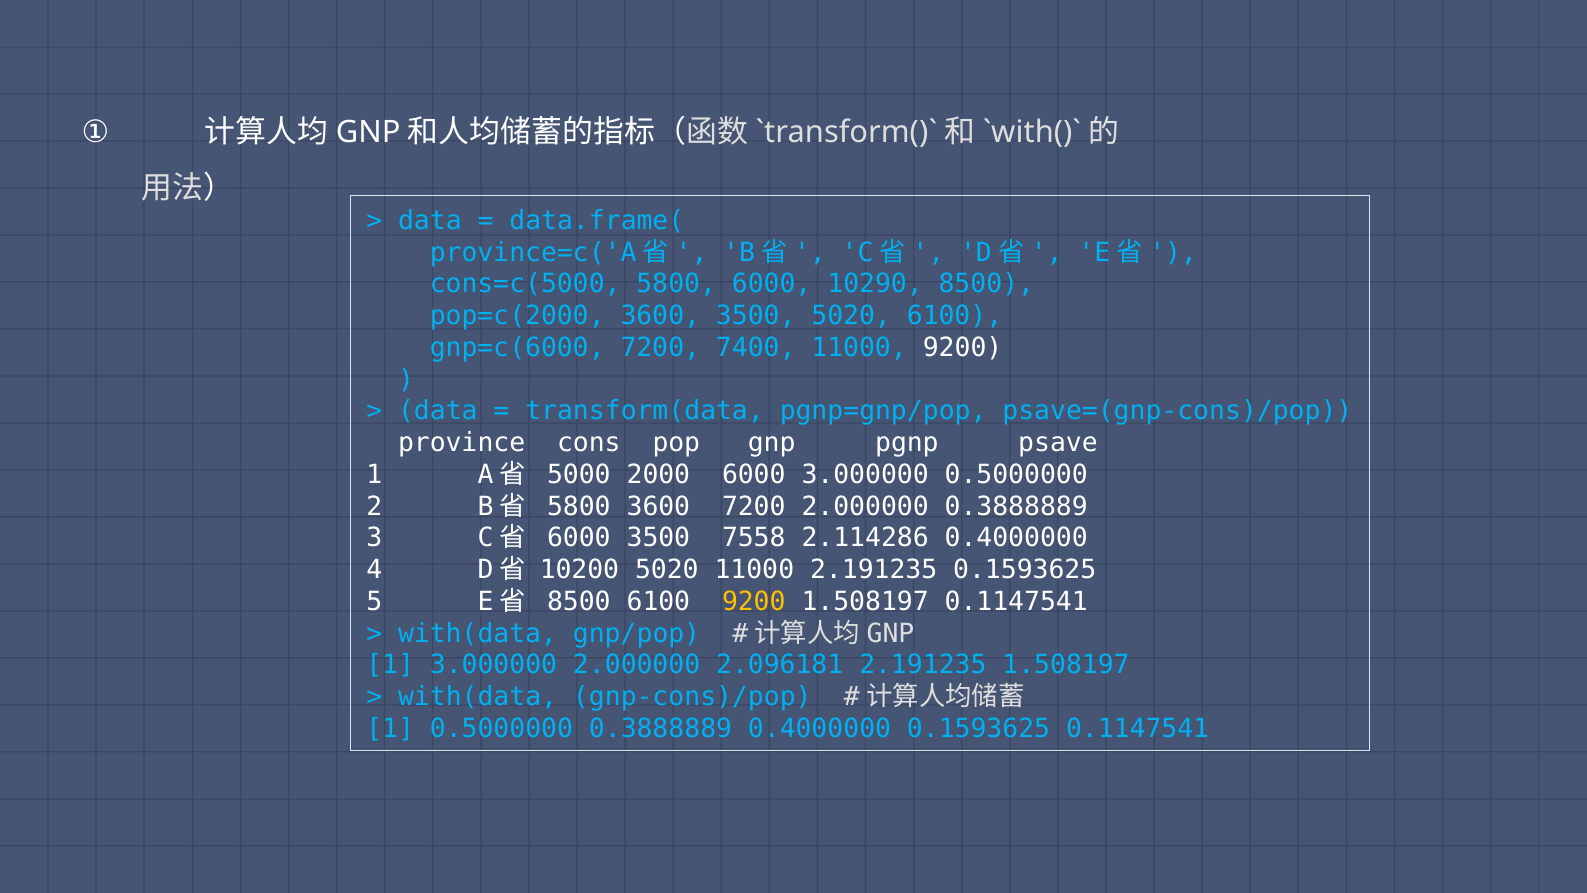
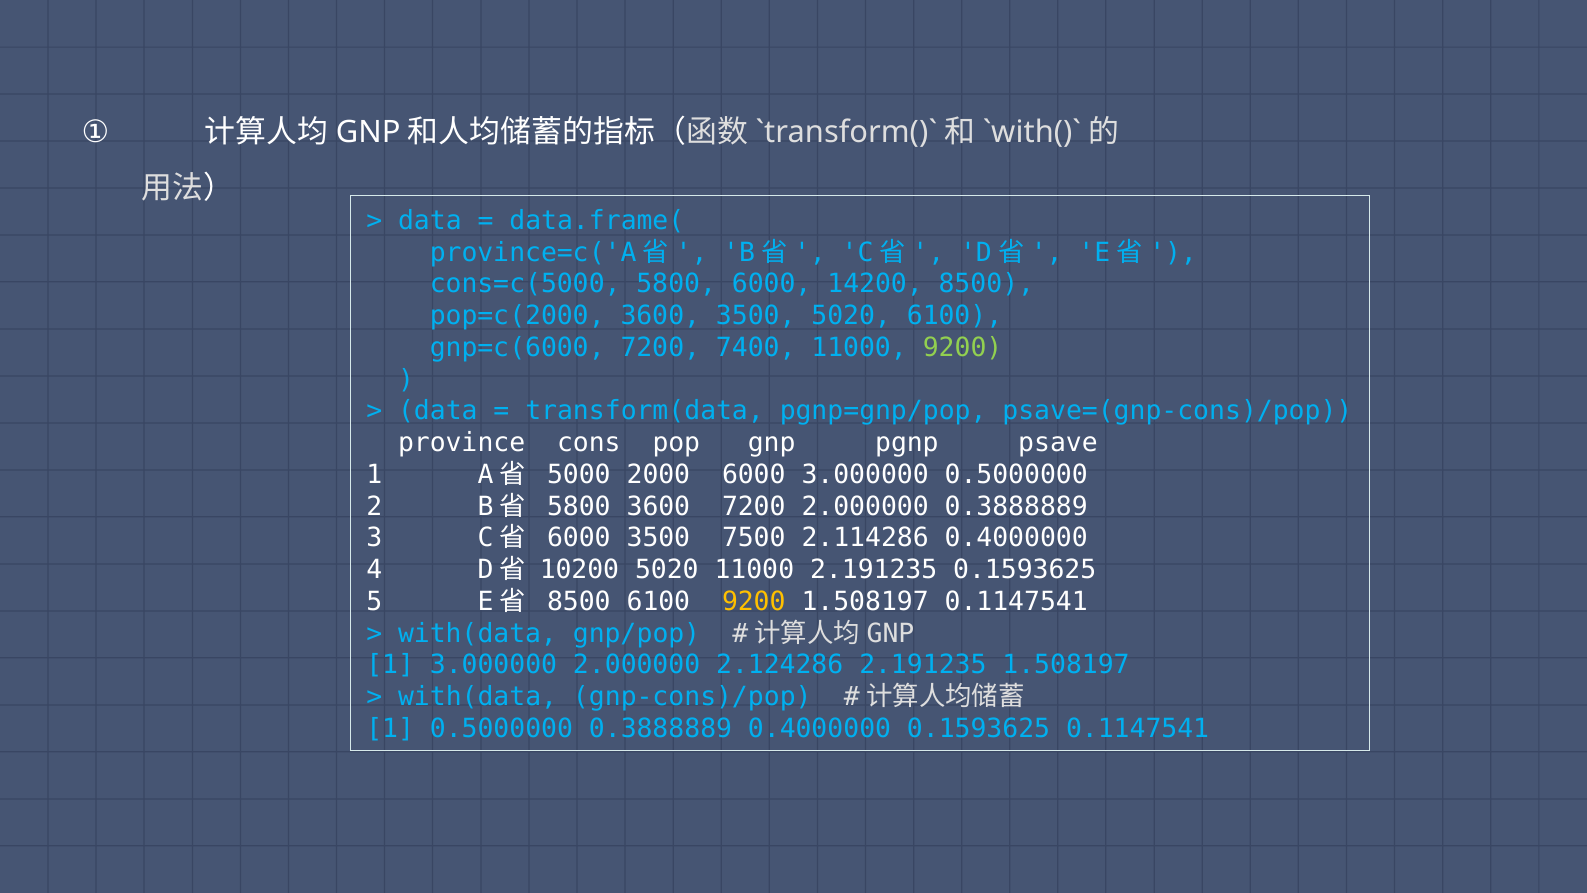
10290: 10290 -> 14200
9200 at (963, 347) colour: white -> light green
7558: 7558 -> 7500
2.096181: 2.096181 -> 2.124286
